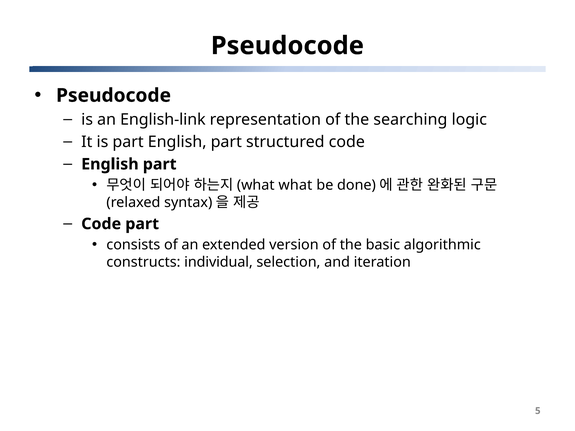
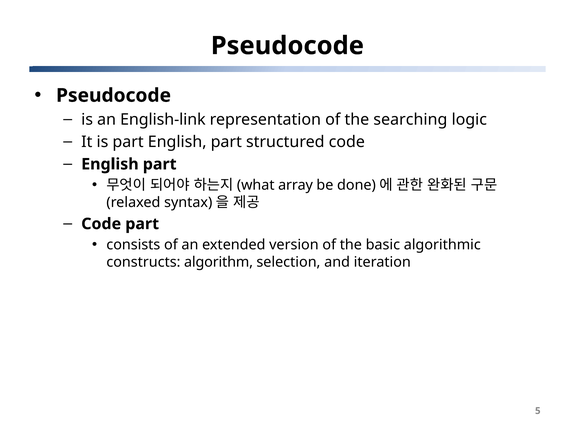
what: what -> array
individual: individual -> algorithm
